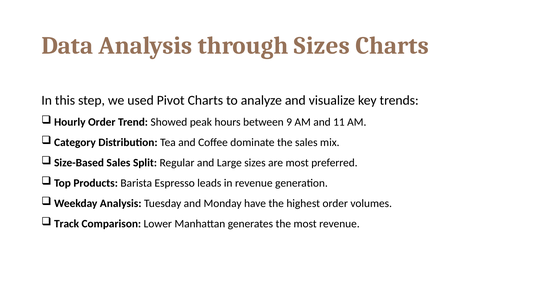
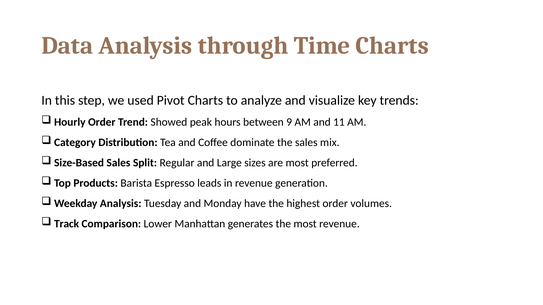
through Sizes: Sizes -> Time
